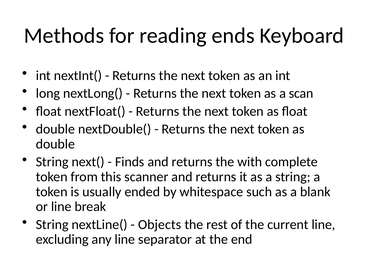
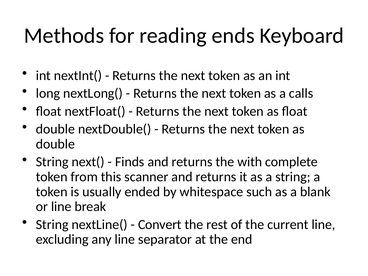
scan: scan -> calls
Objects: Objects -> Convert
